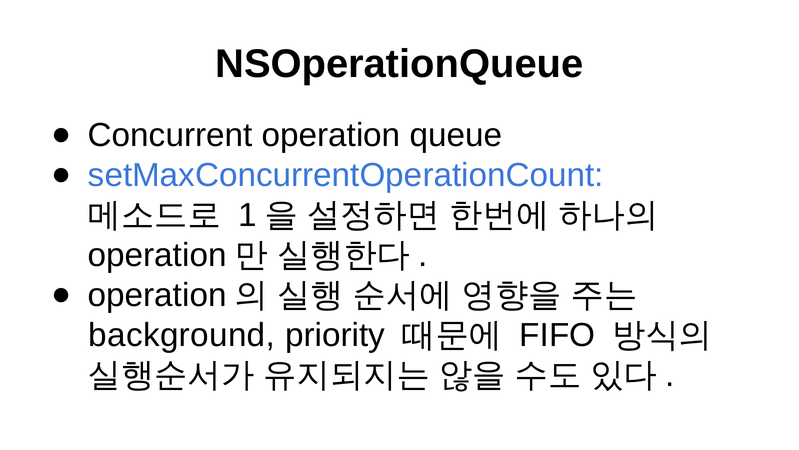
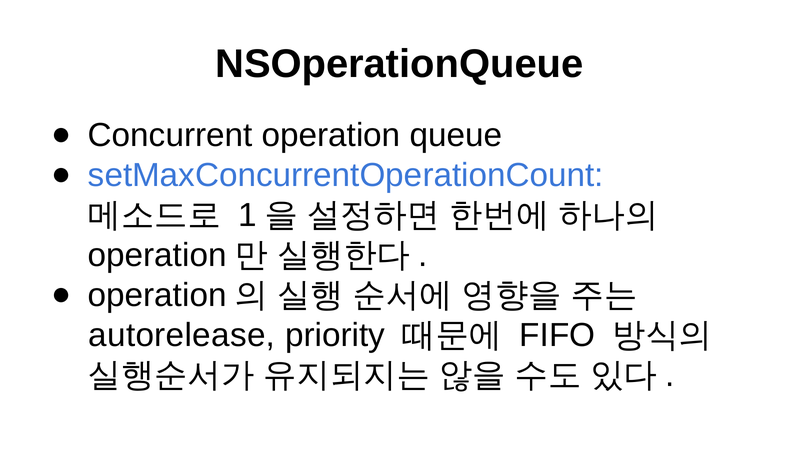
background: background -> autorelease
